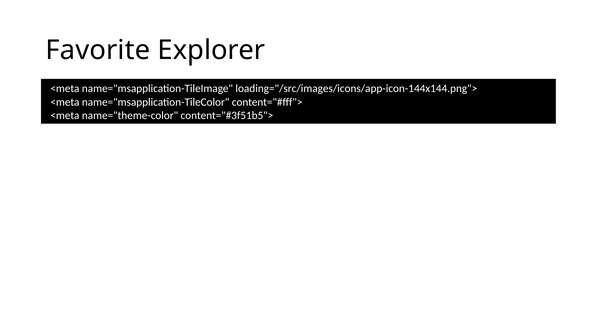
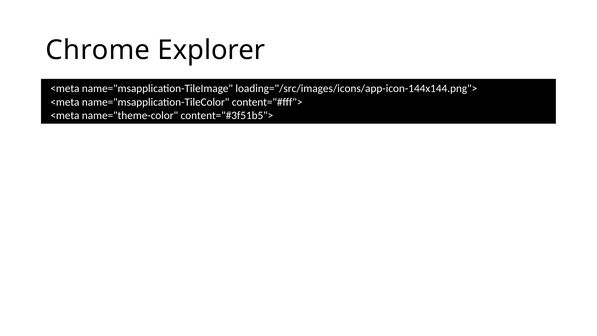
Favorite: Favorite -> Chrome
